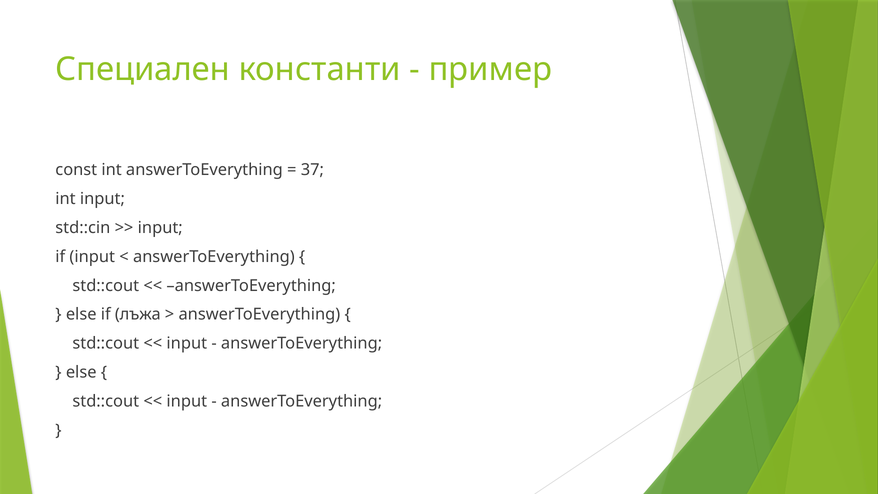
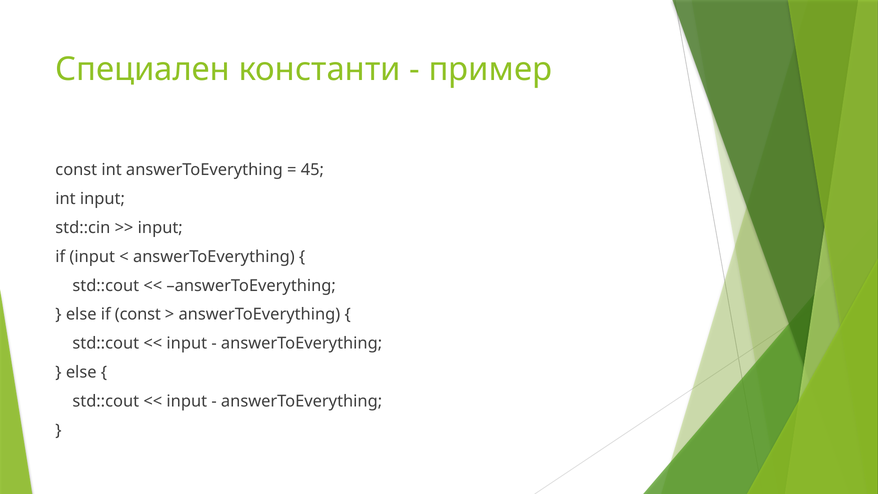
37: 37 -> 45
if лъжа: лъжа -> const
